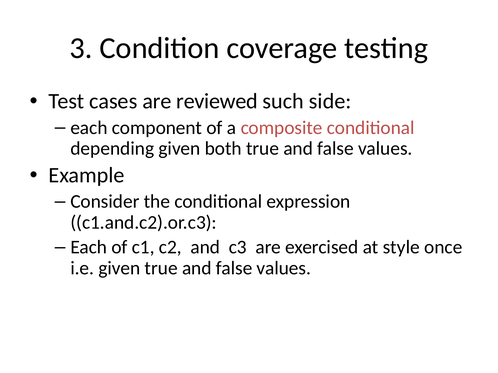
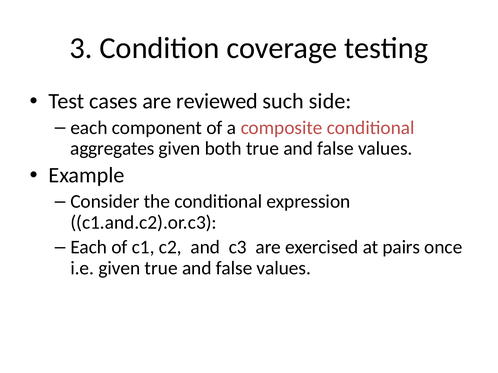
depending: depending -> aggregates
style: style -> pairs
